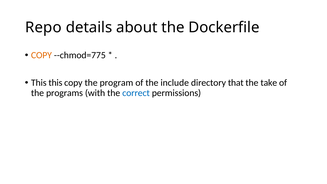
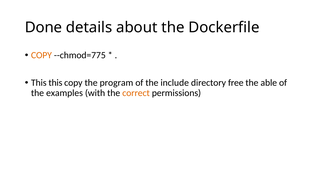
Repo: Repo -> Done
that: that -> free
take: take -> able
programs: programs -> examples
correct colour: blue -> orange
